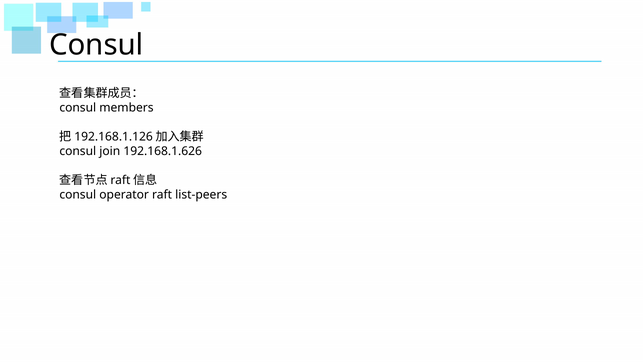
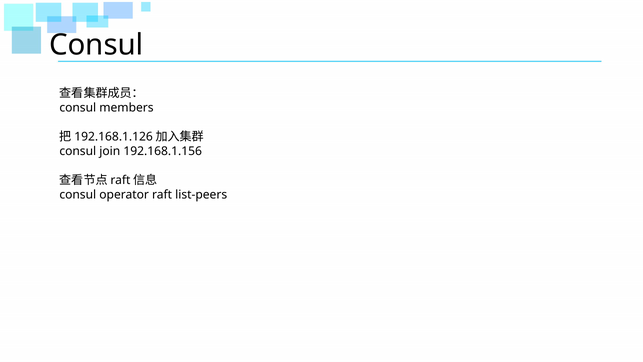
192.168.1.626: 192.168.1.626 -> 192.168.1.156
